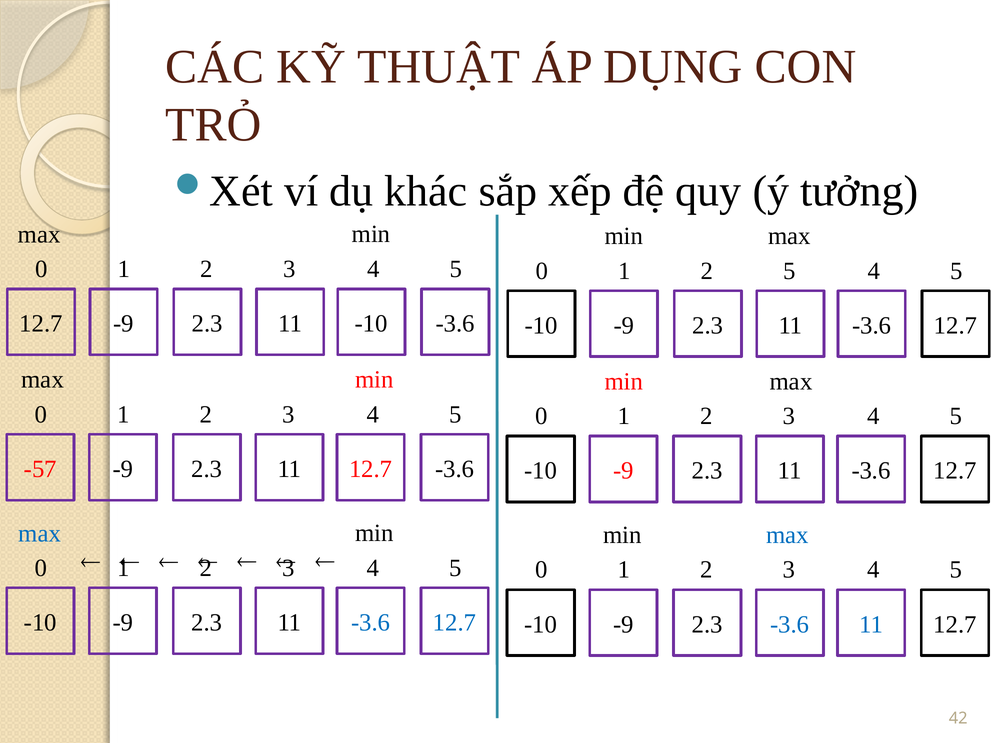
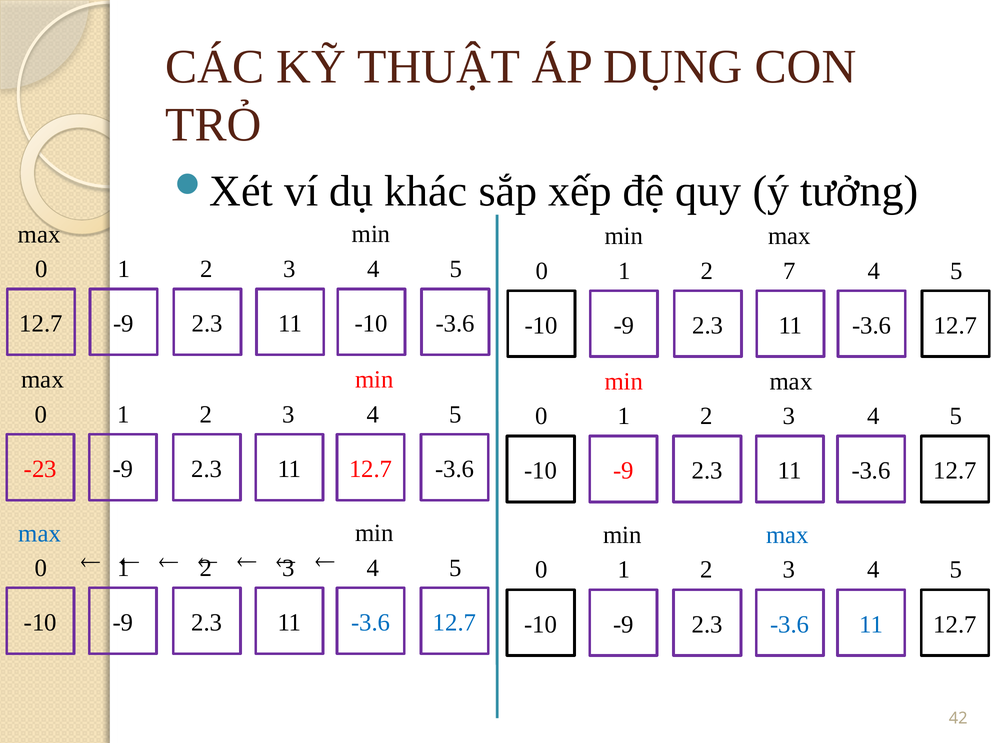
2 5: 5 -> 7
-57: -57 -> -23
